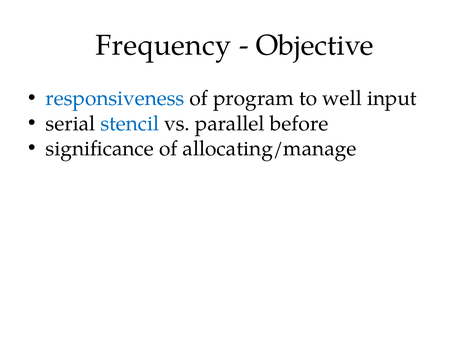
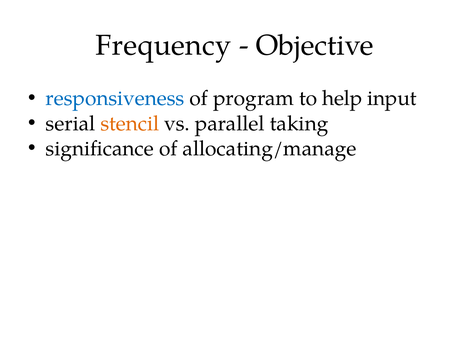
well: well -> help
stencil colour: blue -> orange
before: before -> taking
